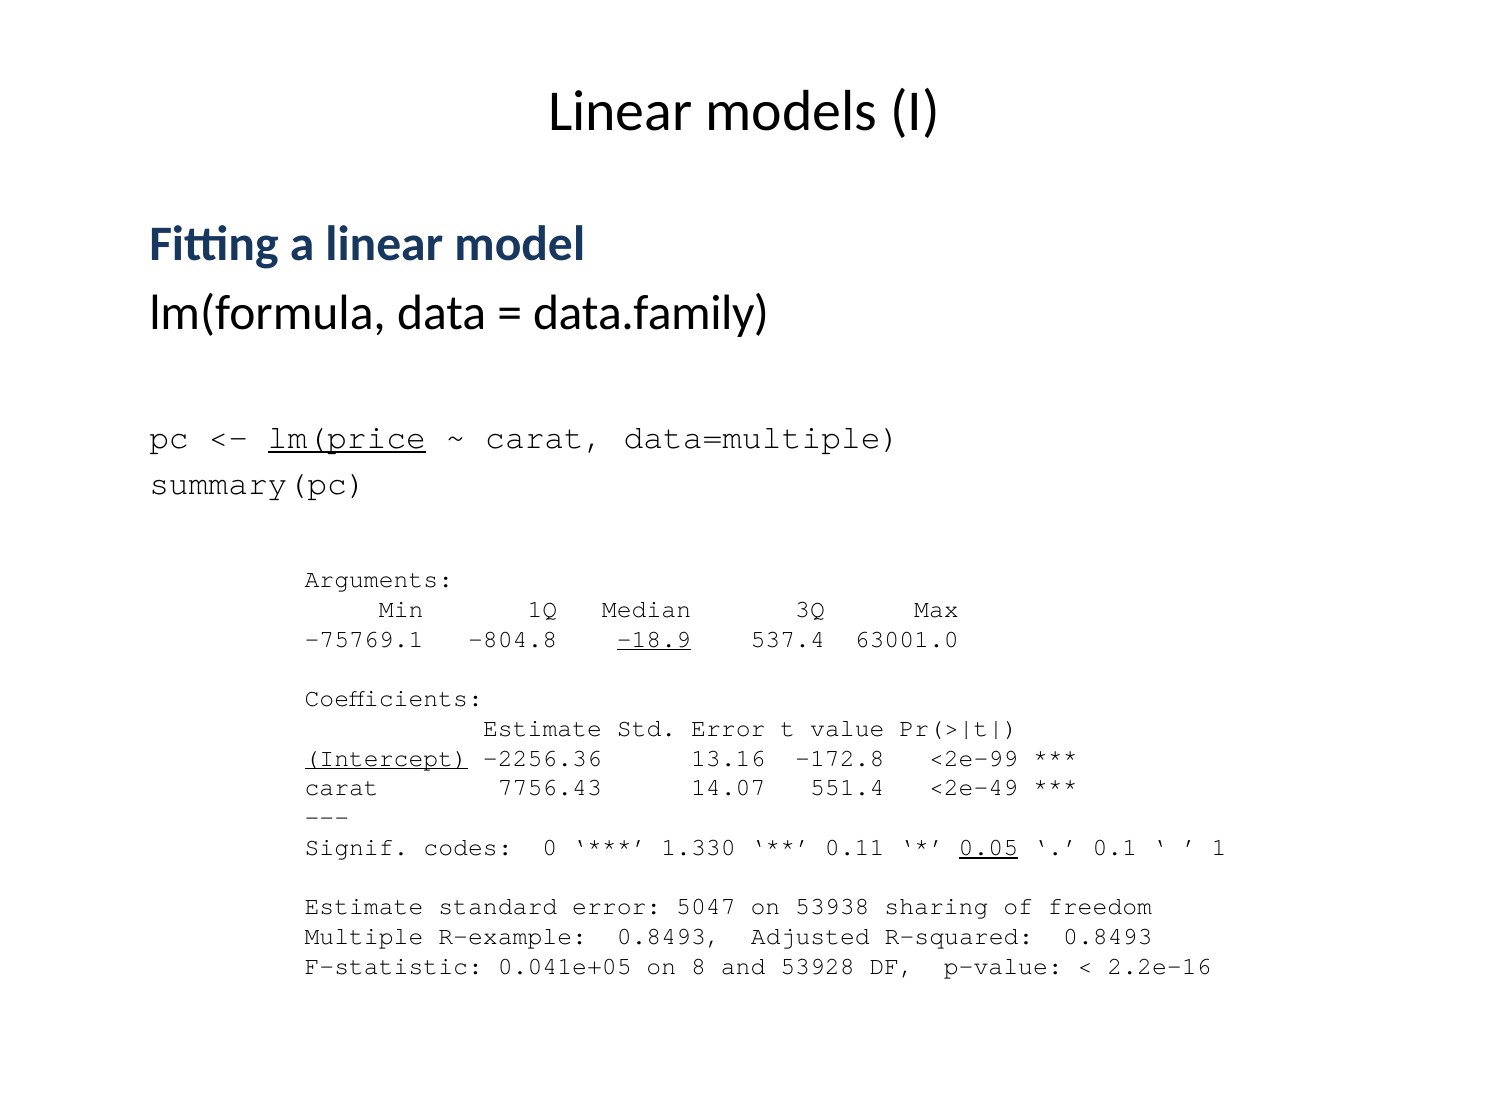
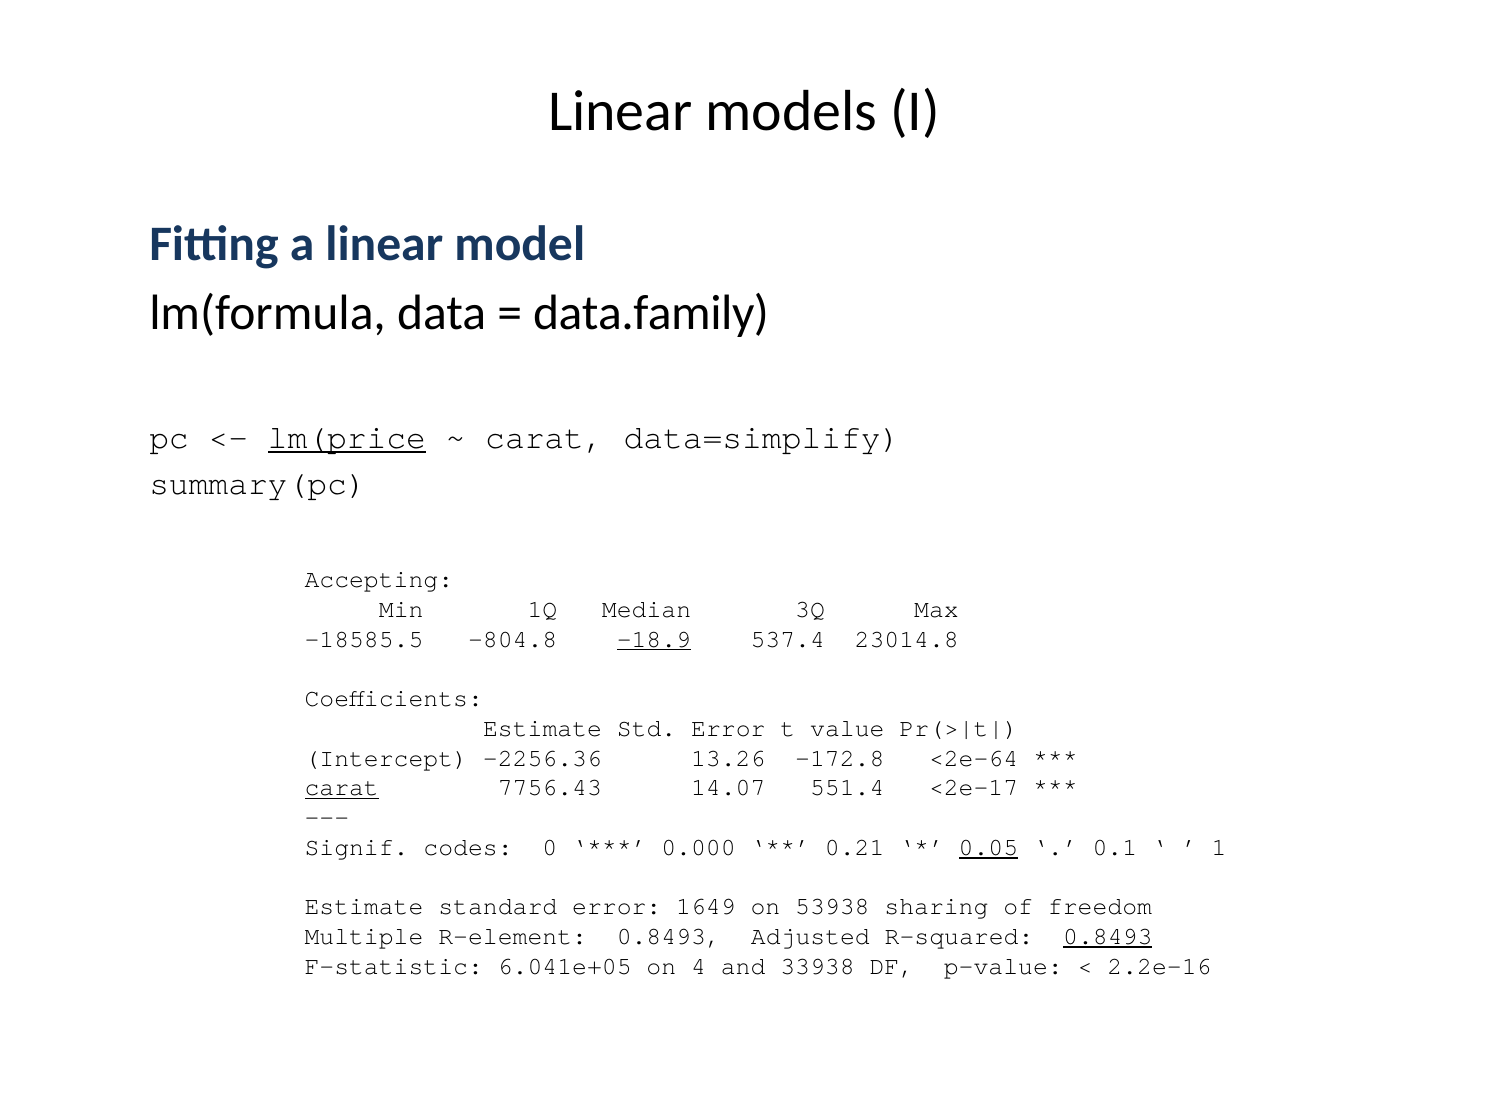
data=multiple: data=multiple -> data=simplify
Arguments: Arguments -> Accepting
-75769.1: -75769.1 -> -18585.5
63001.0: 63001.0 -> 23014.8
Intercept underline: present -> none
13.16: 13.16 -> 13.26
<2e-99: <2e-99 -> <2e-64
carat at (342, 788) underline: none -> present
<2e-49: <2e-49 -> <2e-17
1.330: 1.330 -> 0.000
0.11: 0.11 -> 0.21
5047: 5047 -> 1649
R-example: R-example -> R-element
0.8493 at (1108, 936) underline: none -> present
0.041e+05: 0.041e+05 -> 6.041e+05
8: 8 -> 4
53928: 53928 -> 33938
